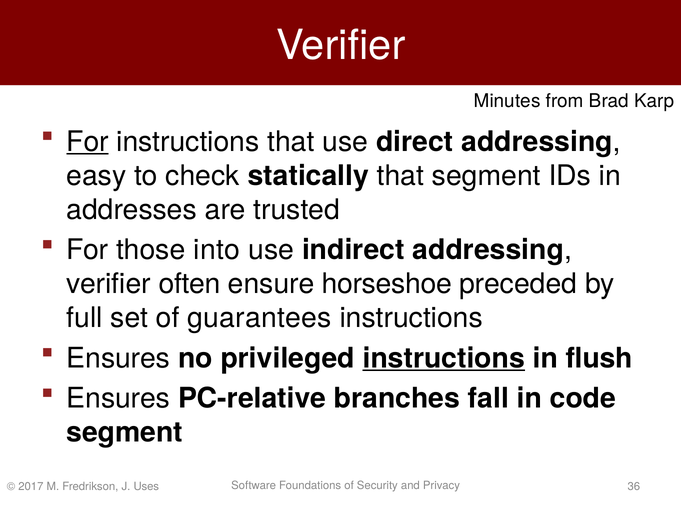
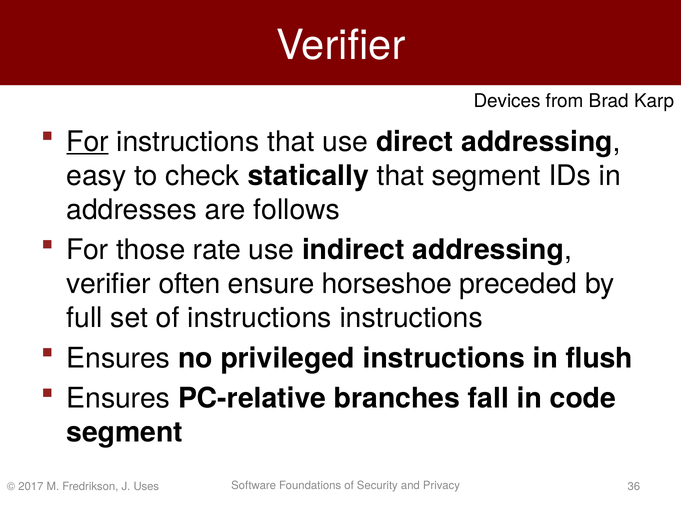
Minutes: Minutes -> Devices
trusted: trusted -> follows
into: into -> rate
of guarantees: guarantees -> instructions
instructions at (444, 358) underline: present -> none
